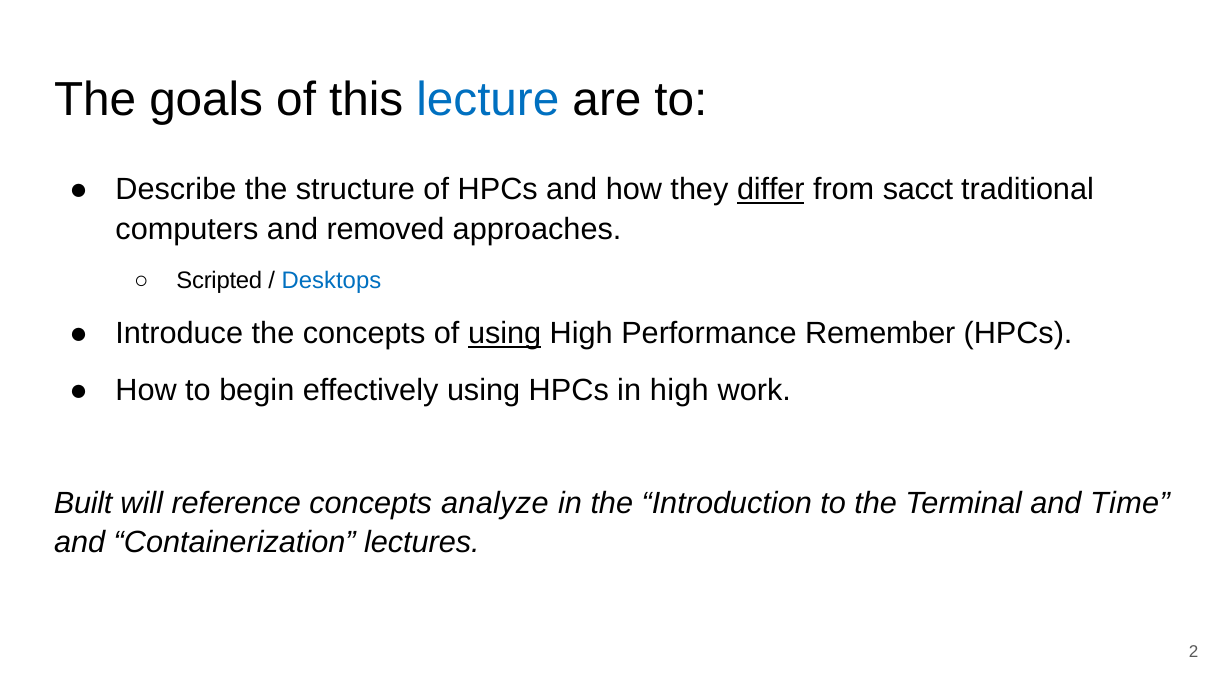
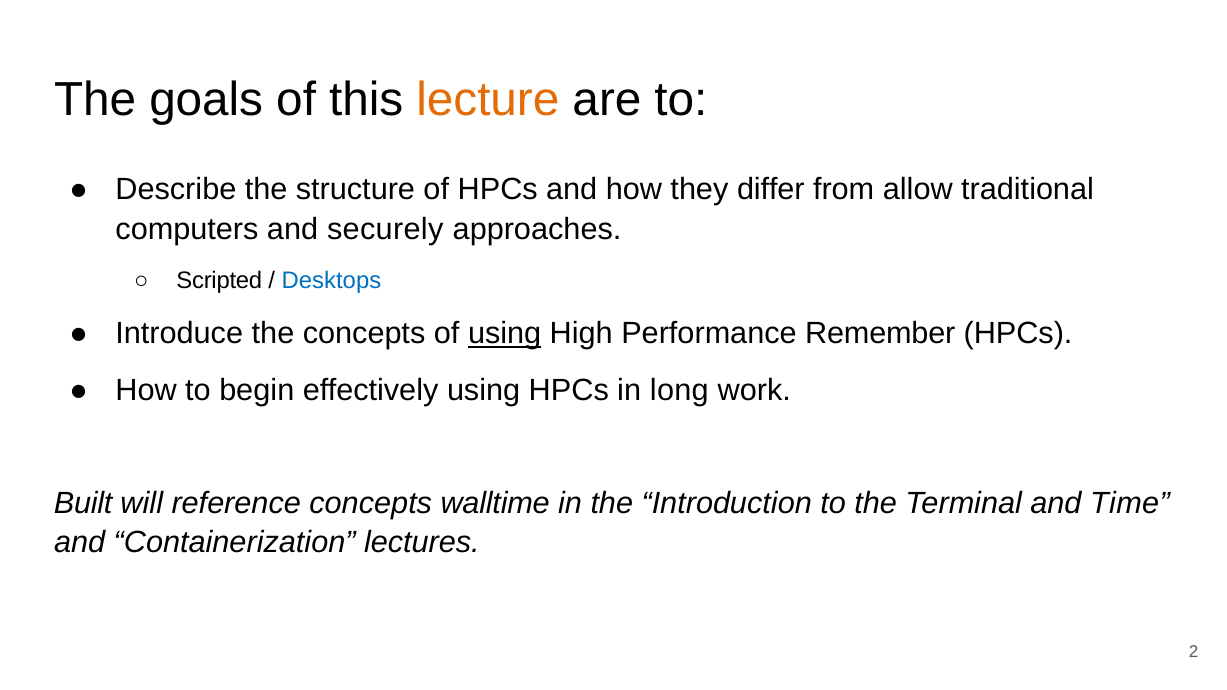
lecture colour: blue -> orange
differ underline: present -> none
sacct: sacct -> allow
removed: removed -> securely
in high: high -> long
analyze: analyze -> walltime
